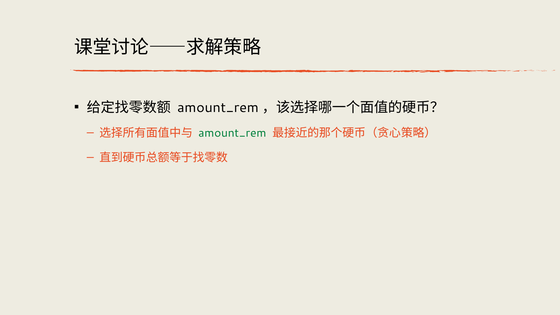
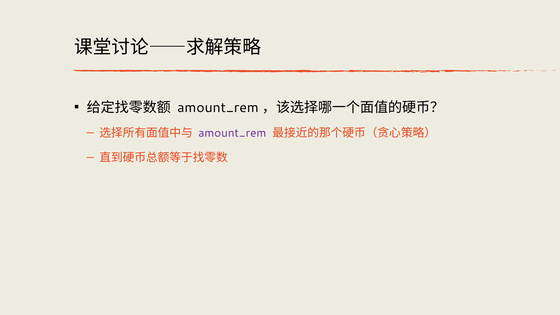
amount_rem colour: green -> purple
